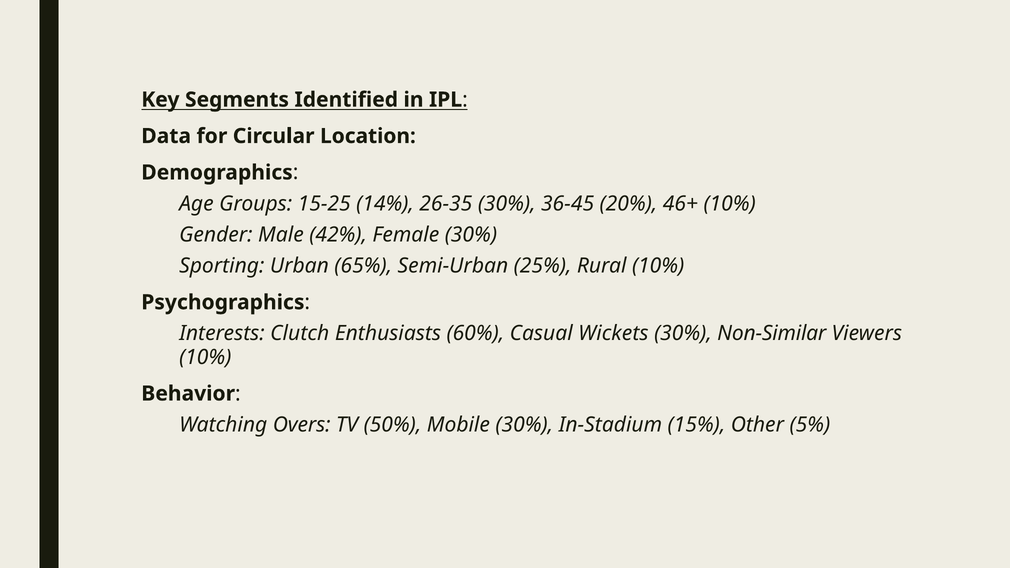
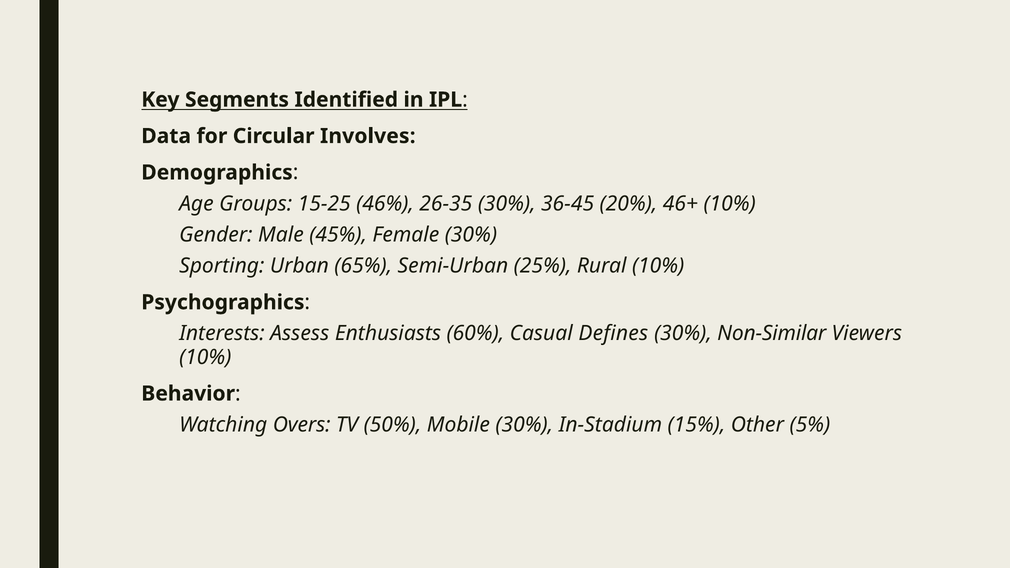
Location: Location -> Involves
14%: 14% -> 46%
42%: 42% -> 45%
Clutch: Clutch -> Assess
Wickets: Wickets -> Defines
